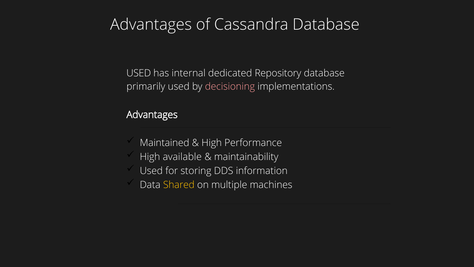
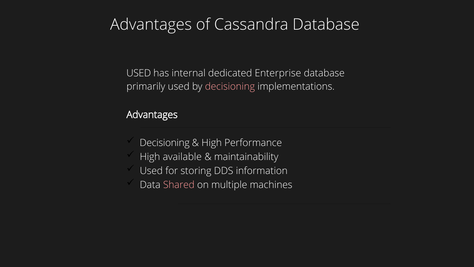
Repository: Repository -> Enterprise
Maintained at (165, 143): Maintained -> Decisioning
Shared colour: yellow -> pink
